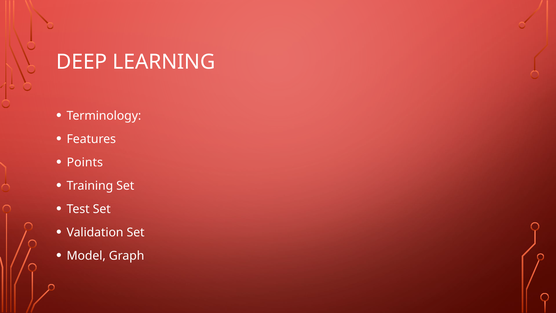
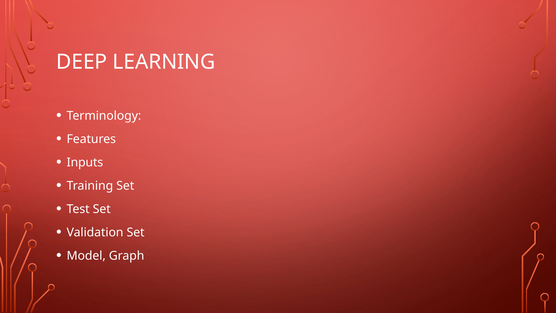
Points: Points -> Inputs
